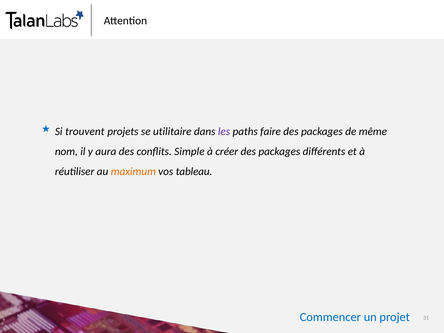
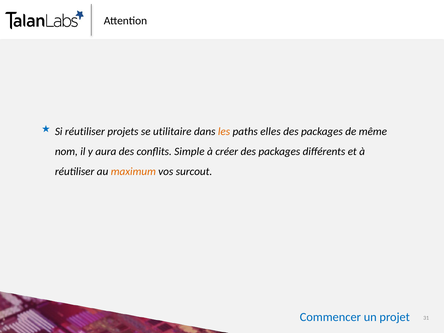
Si trouvent: trouvent -> réutiliser
les colour: purple -> orange
faire: faire -> elles
tableau: tableau -> surcout
